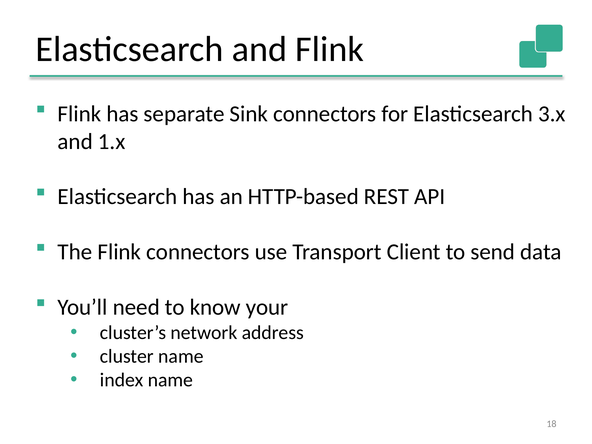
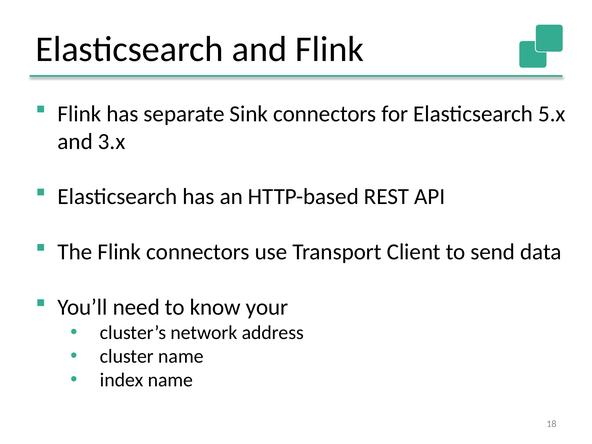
3.x: 3.x -> 5.x
1.x: 1.x -> 3.x
